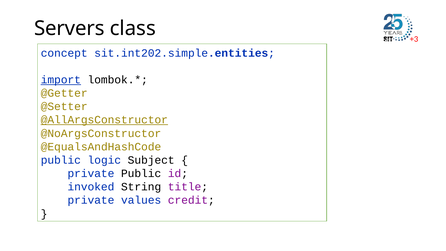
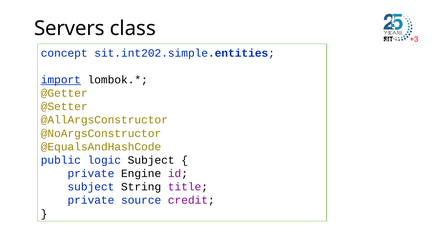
@AllArgsConstructor underline: present -> none
private Public: Public -> Engine
invoked at (91, 187): invoked -> subject
values: values -> source
